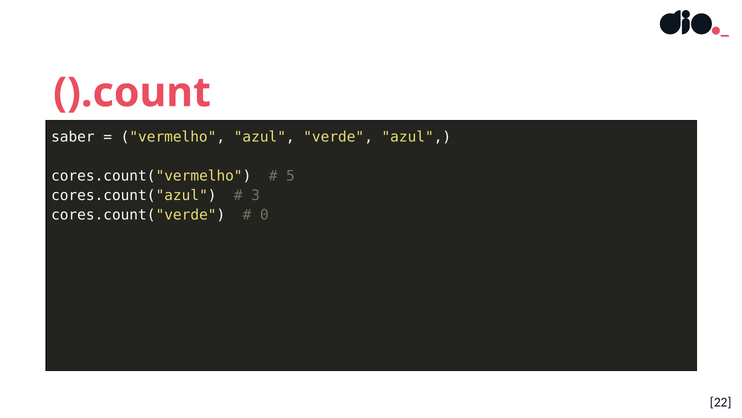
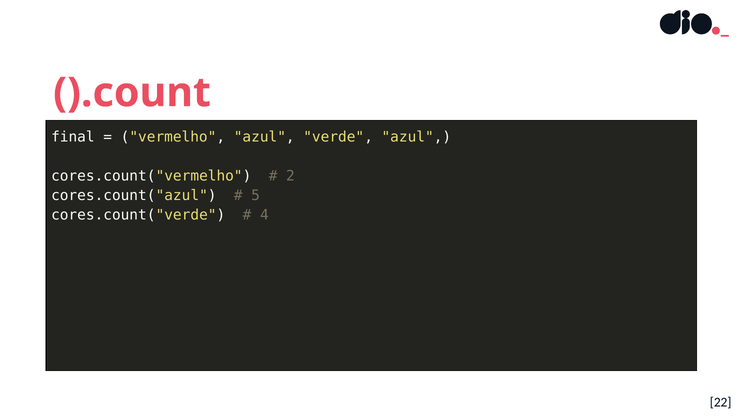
saber: saber -> final
5: 5 -> 2
3: 3 -> 5
0: 0 -> 4
